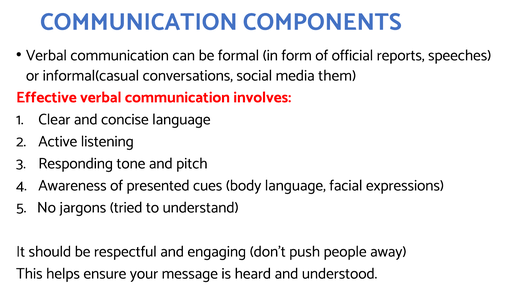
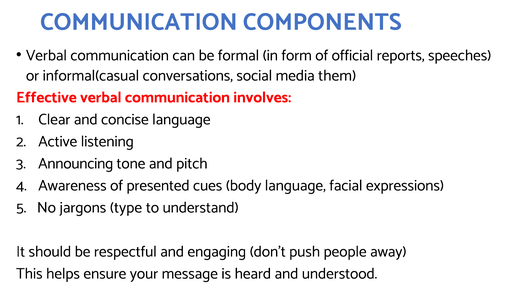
Responding: Responding -> Announcing
tried: tried -> type
